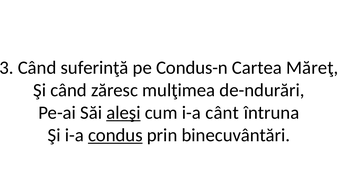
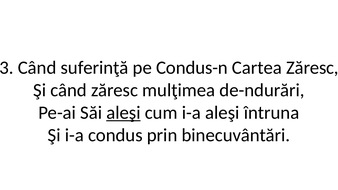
Cartea Măreţ: Măreţ -> Zăresc
i-a cânt: cânt -> aleşi
condus underline: present -> none
